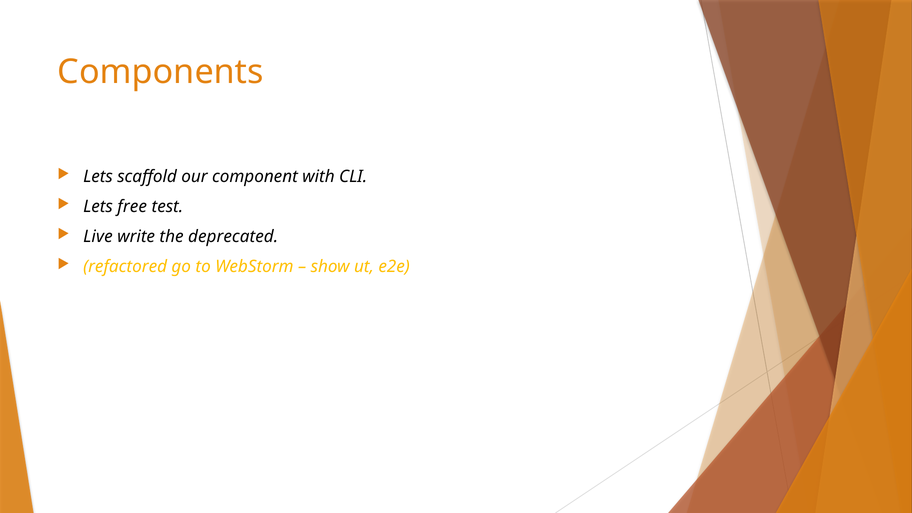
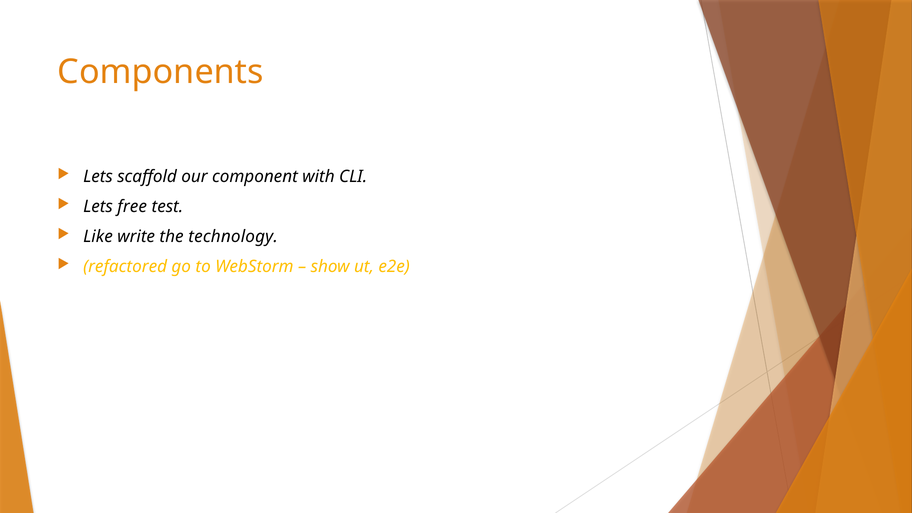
Live: Live -> Like
deprecated: deprecated -> technology
